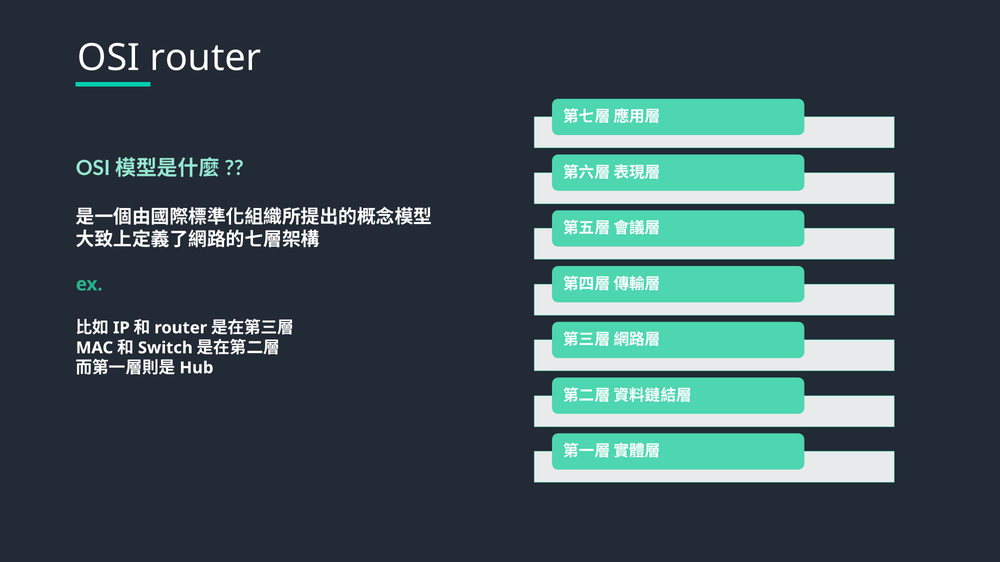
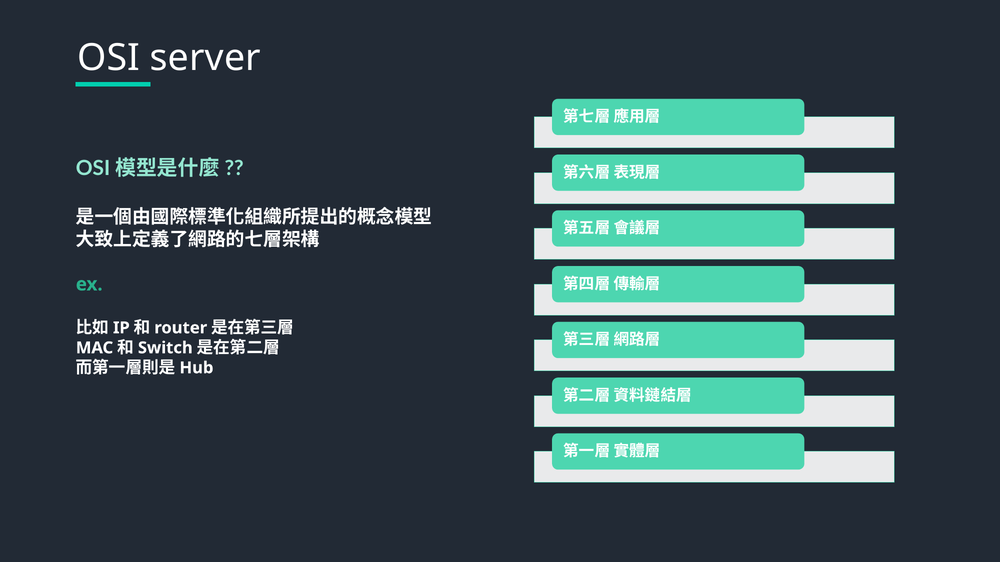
router at (205, 58): router -> server
